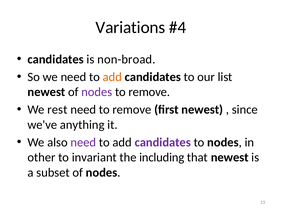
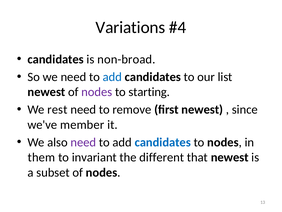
add at (112, 77) colour: orange -> blue
remove at (149, 92): remove -> starting
anything: anything -> member
candidates at (163, 142) colour: purple -> blue
other: other -> them
including: including -> different
